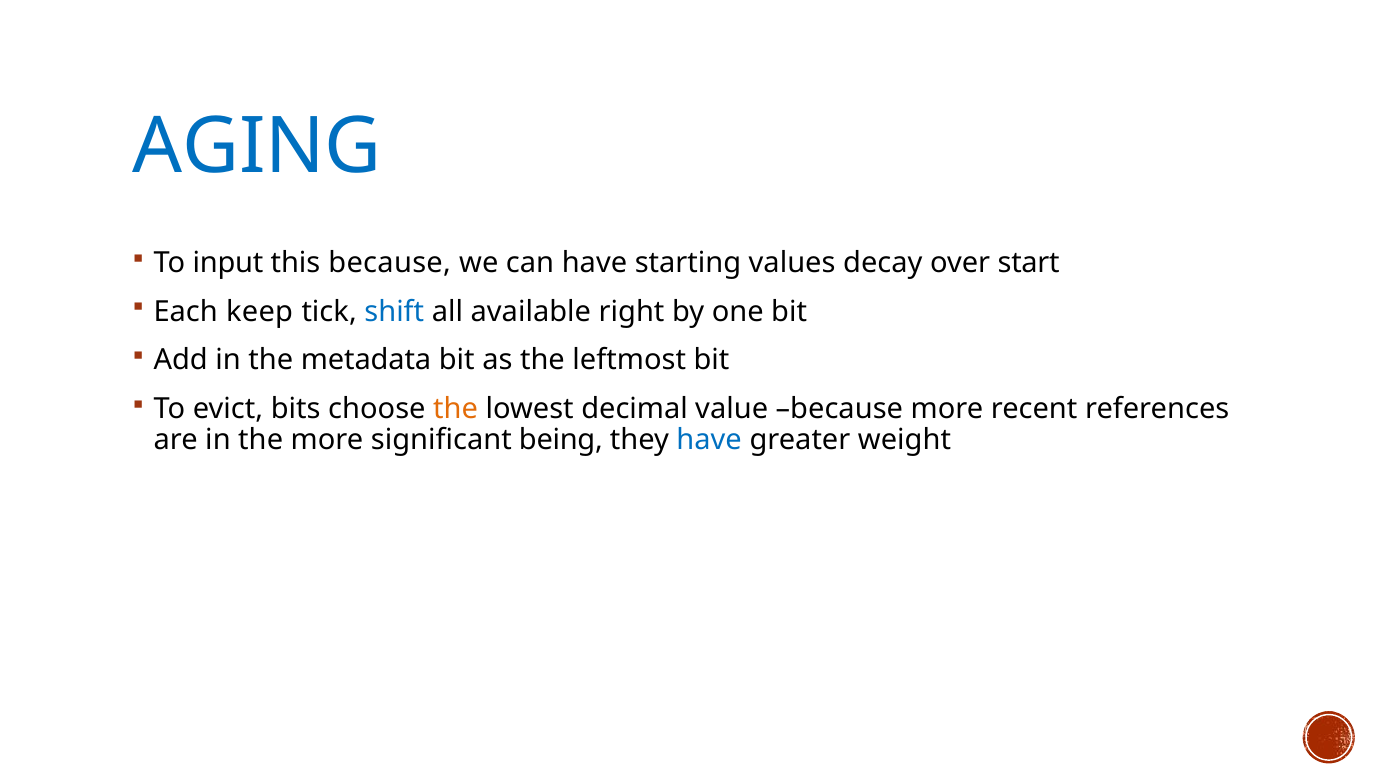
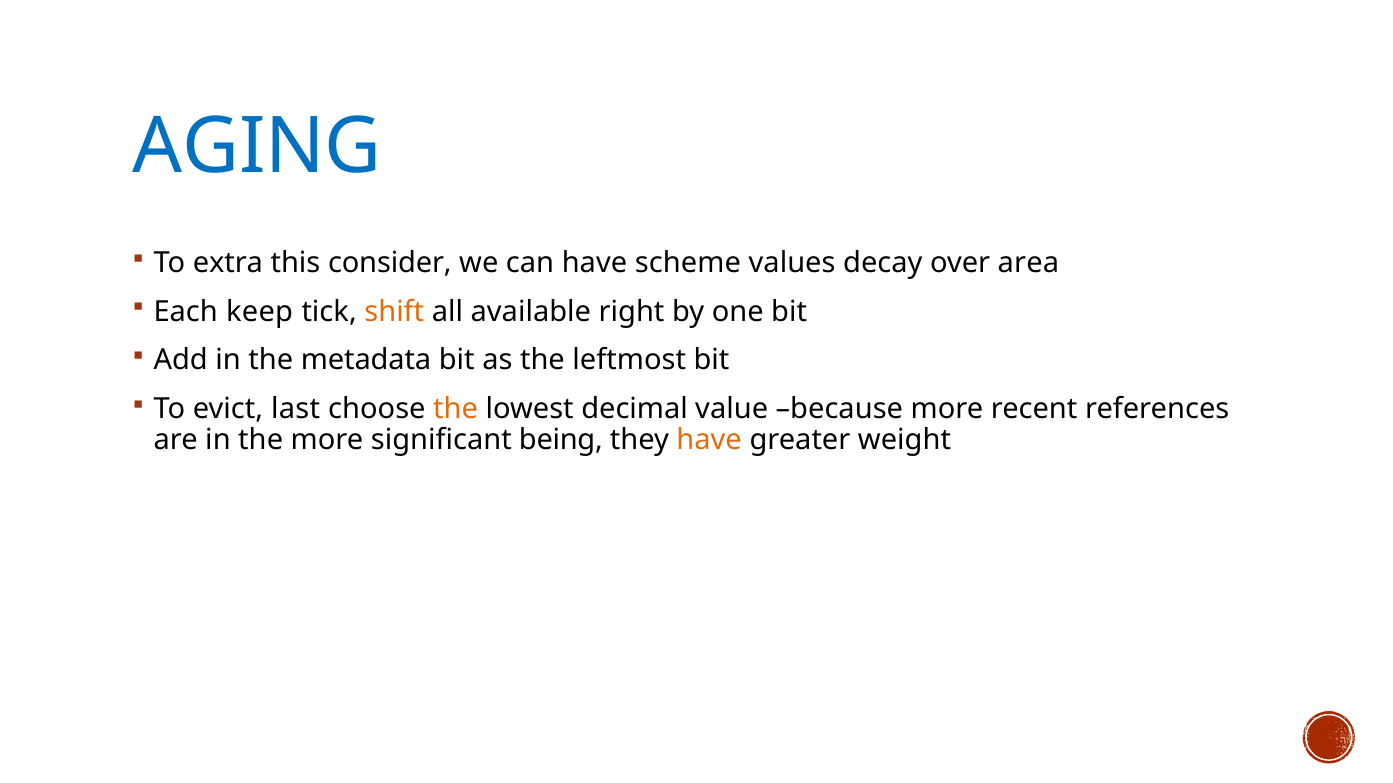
input: input -> extra
this because: because -> consider
starting: starting -> scheme
start: start -> area
shift colour: blue -> orange
bits: bits -> last
have at (709, 441) colour: blue -> orange
